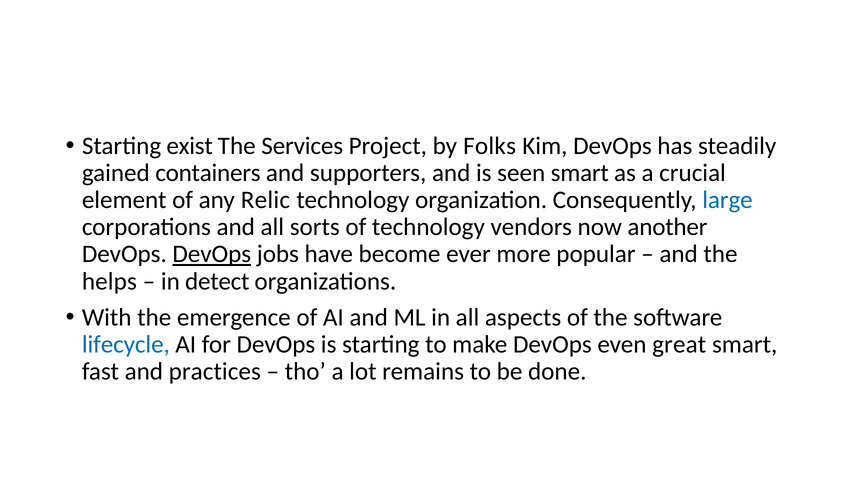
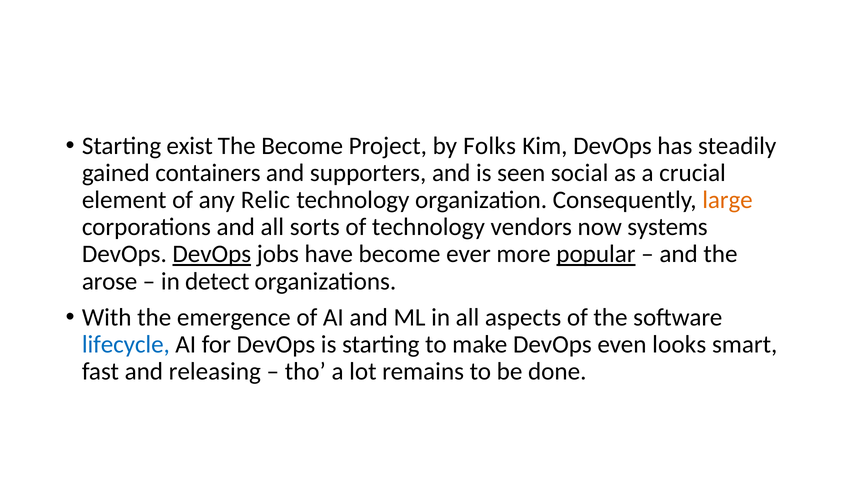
The Services: Services -> Become
seen smart: smart -> social
large colour: blue -> orange
another: another -> systems
popular underline: none -> present
helps: helps -> arose
great: great -> looks
practices: practices -> releasing
